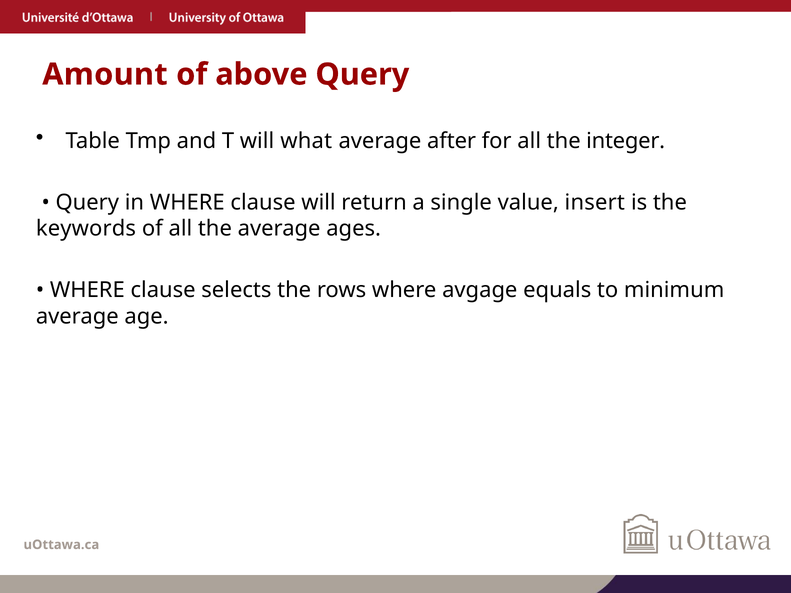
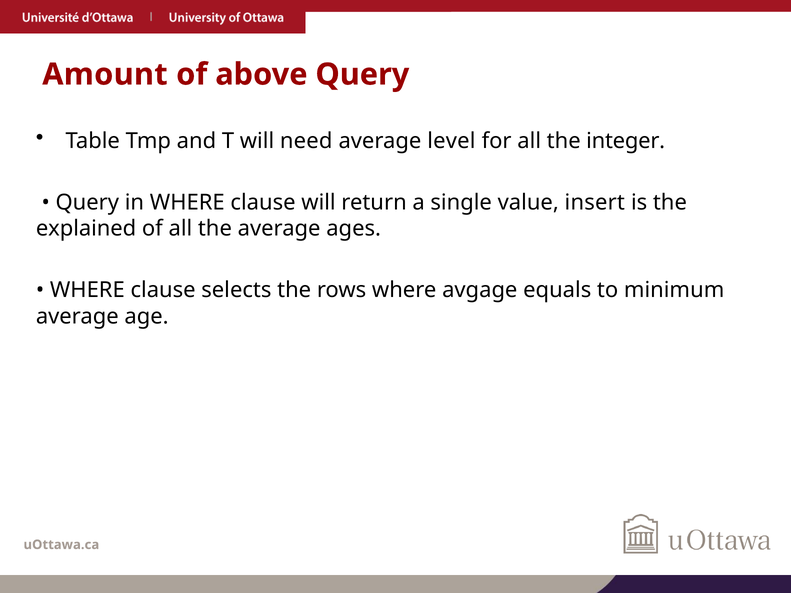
what: what -> need
after: after -> level
keywords: keywords -> explained
